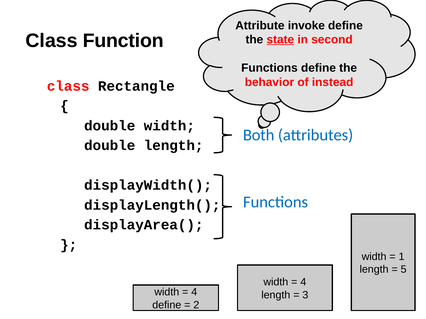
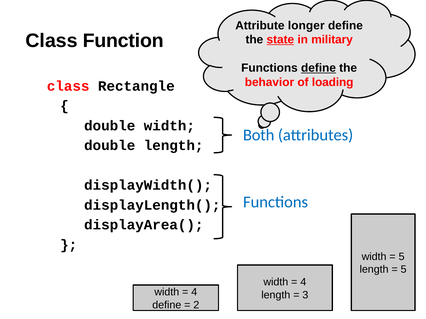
invoke: invoke -> longer
second: second -> military
define at (319, 68) underline: none -> present
instead: instead -> loading
1 at (402, 257): 1 -> 5
